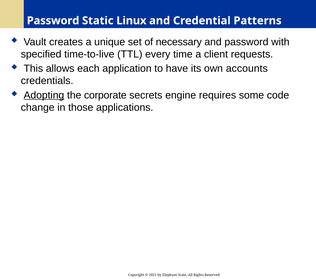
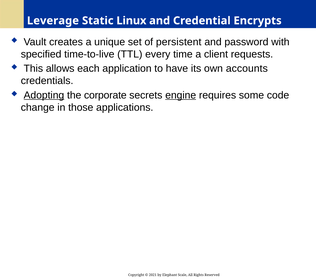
Password at (53, 21): Password -> Leverage
Patterns: Patterns -> Encrypts
necessary: necessary -> persistent
engine underline: none -> present
